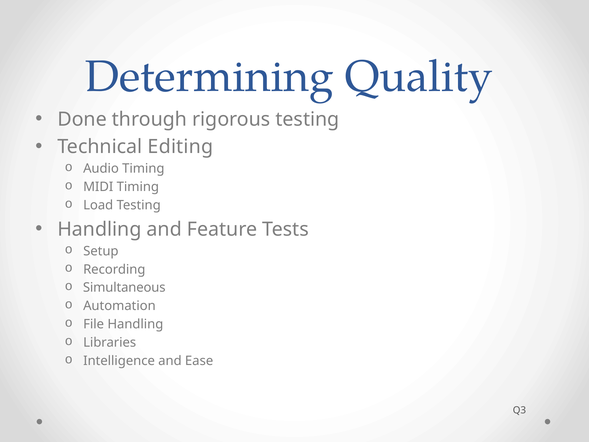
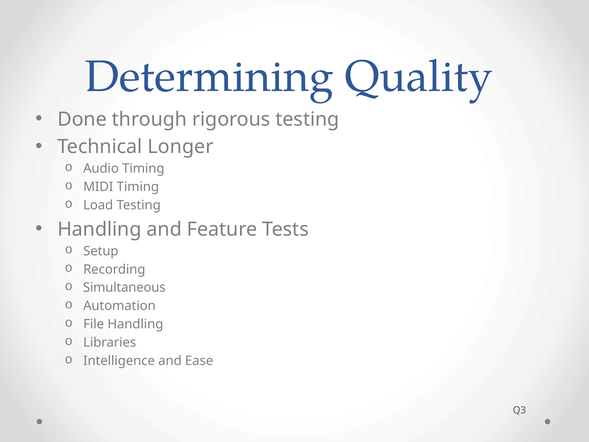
Editing: Editing -> Longer
